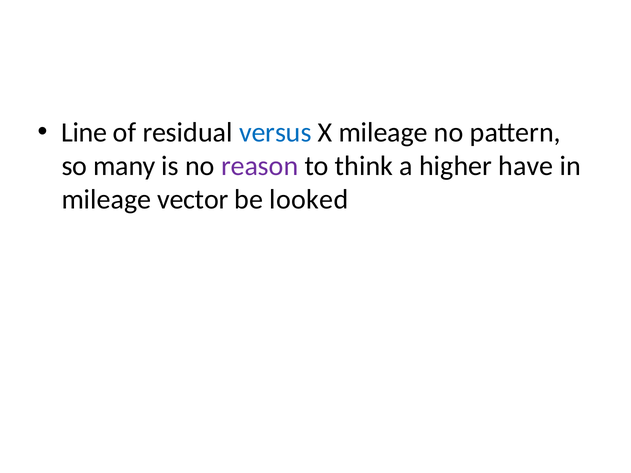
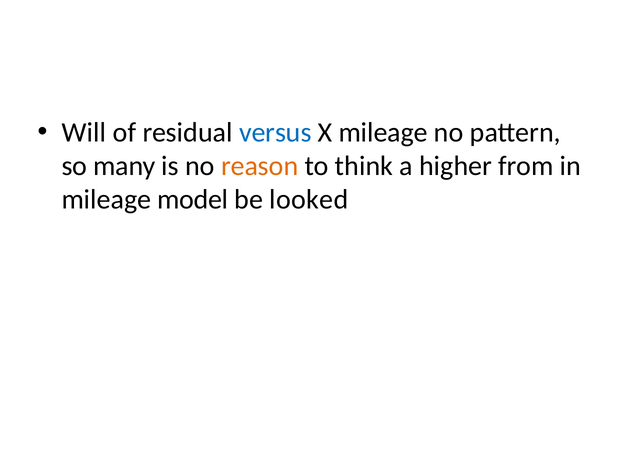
Line: Line -> Will
reason colour: purple -> orange
have: have -> from
vector: vector -> model
